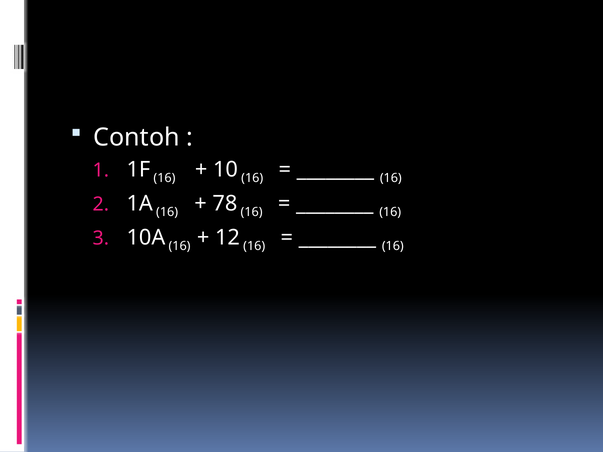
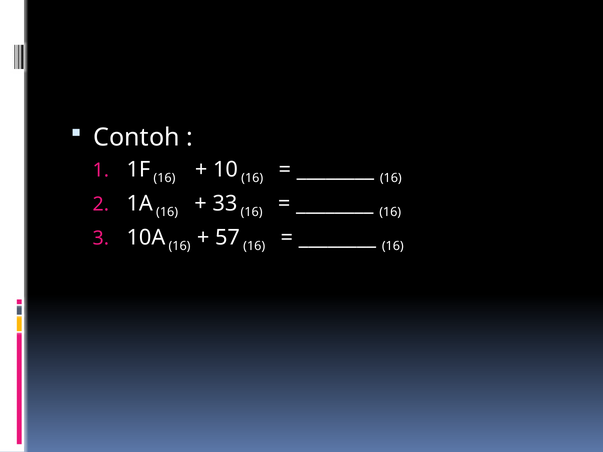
78: 78 -> 33
12: 12 -> 57
